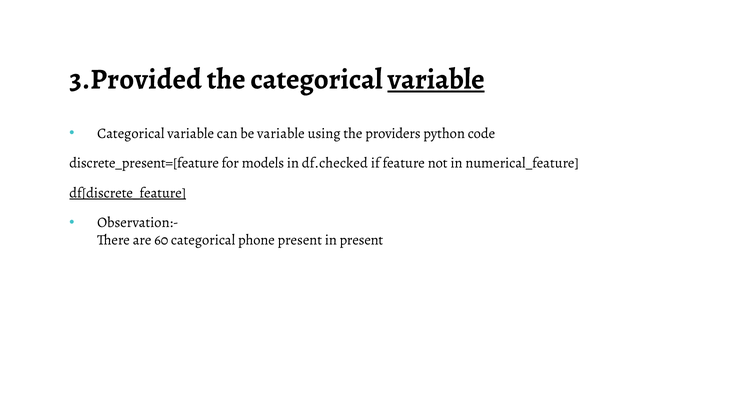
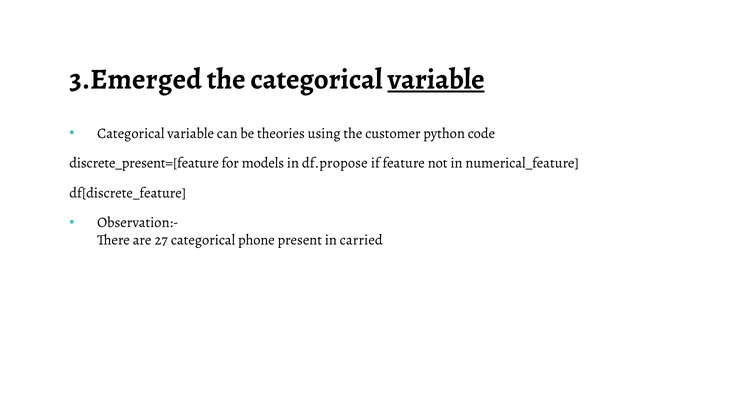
3.Provided: 3.Provided -> 3.Emerged
be variable: variable -> theories
providers: providers -> customer
df.checked: df.checked -> df.propose
df[discrete_feature underline: present -> none
60: 60 -> 27
in present: present -> carried
